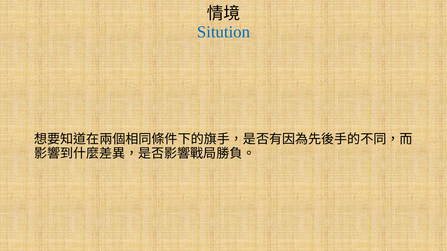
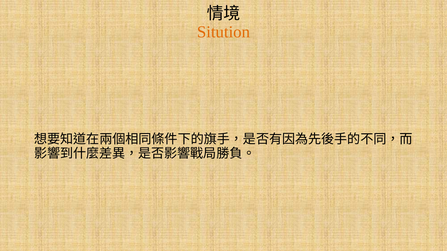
Sitution colour: blue -> orange
